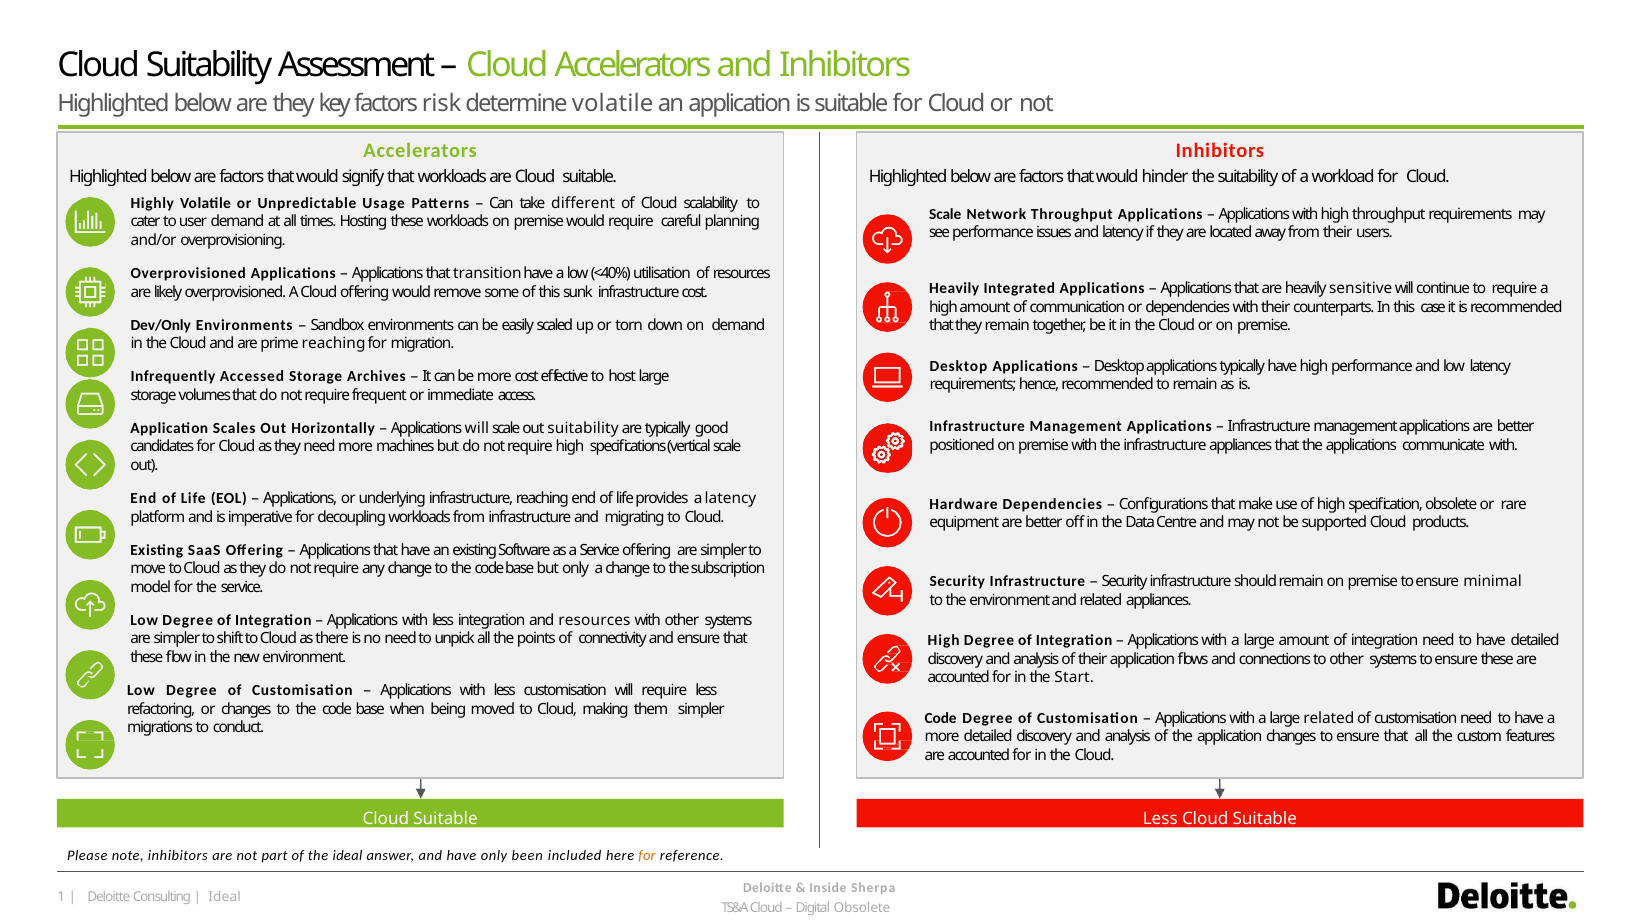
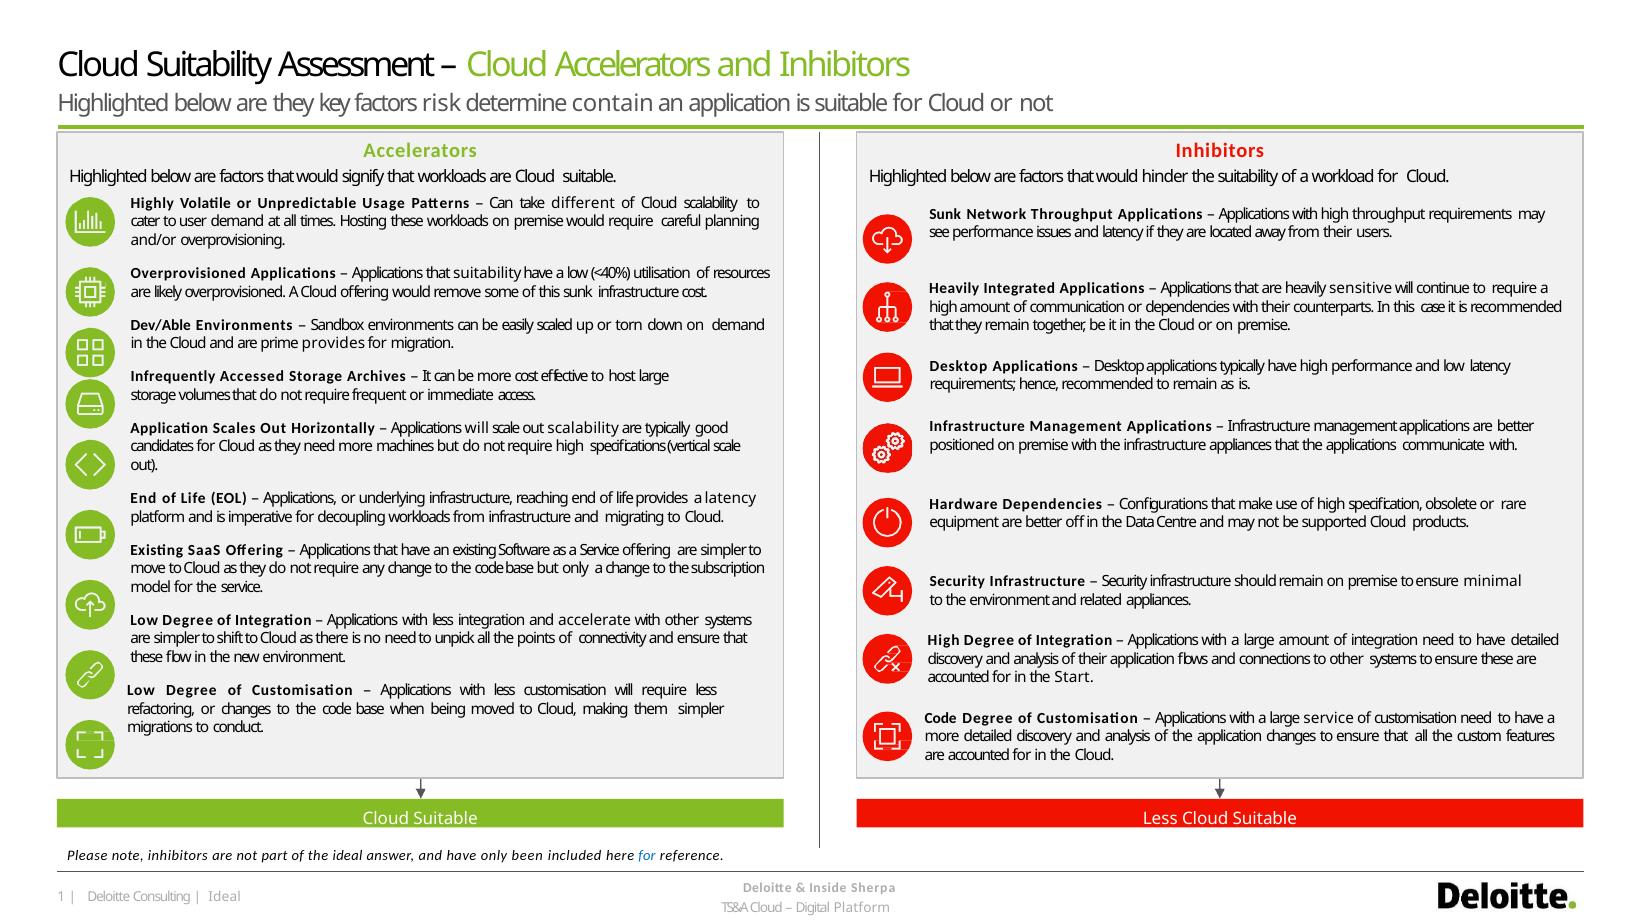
determine volatile: volatile -> contain
Scale at (945, 214): Scale -> Sunk
that transition: transition -> suitability
Dev/Only: Dev/Only -> Dev/Able
prime reaching: reaching -> provides
out suitability: suitability -> scalability
and resources: resources -> accelerate
large related: related -> service
for at (647, 856) colour: orange -> blue
Digital Obsolete: Obsolete -> Platform
